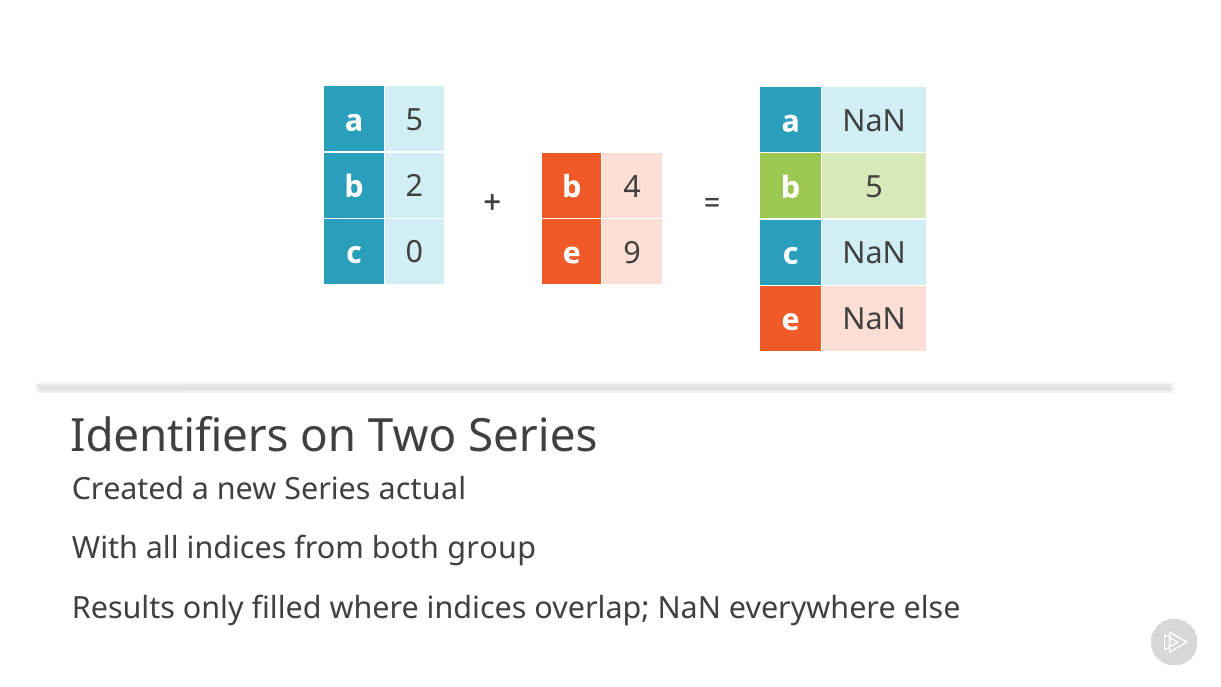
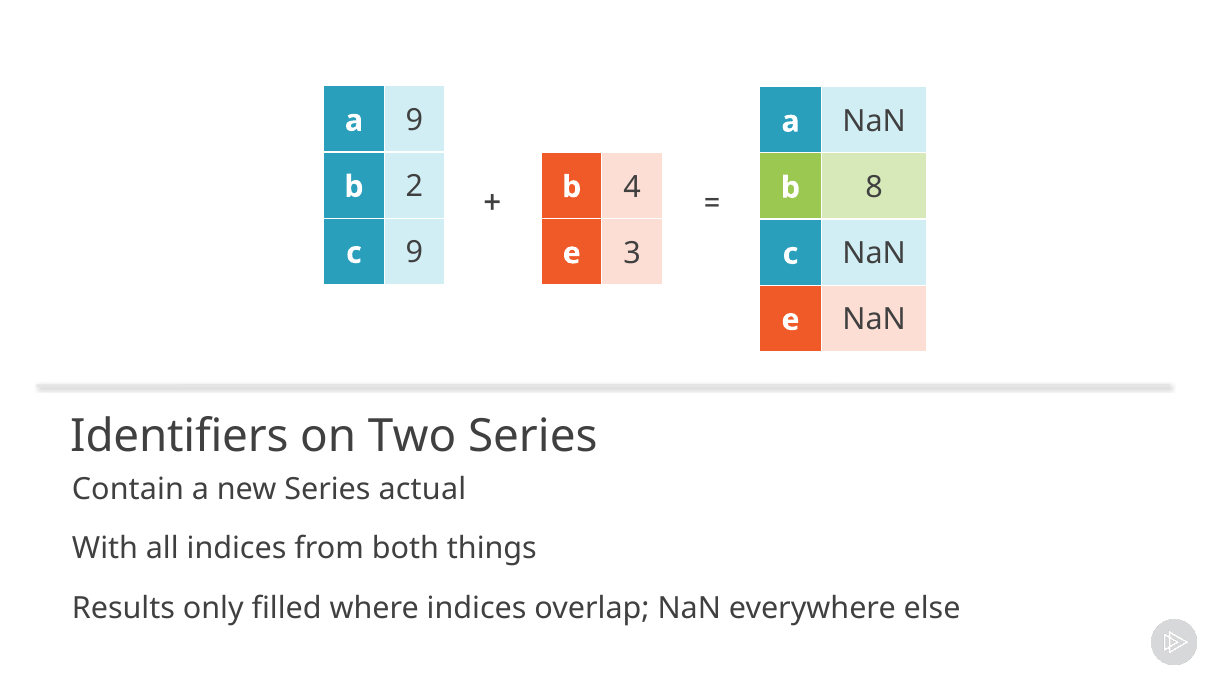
a 5: 5 -> 9
b 5: 5 -> 8
c 0: 0 -> 9
9: 9 -> 3
Created: Created -> Contain
group: group -> things
